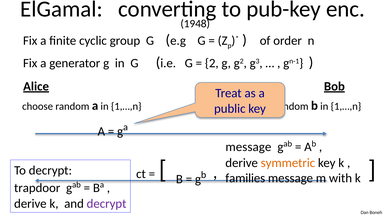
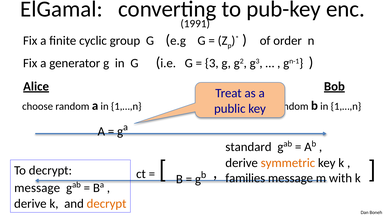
1948: 1948 -> 1991
2: 2 -> 3
message at (248, 147): message -> standard
trapdoor at (37, 188): trapdoor -> message
decrypt at (107, 204) colour: purple -> orange
